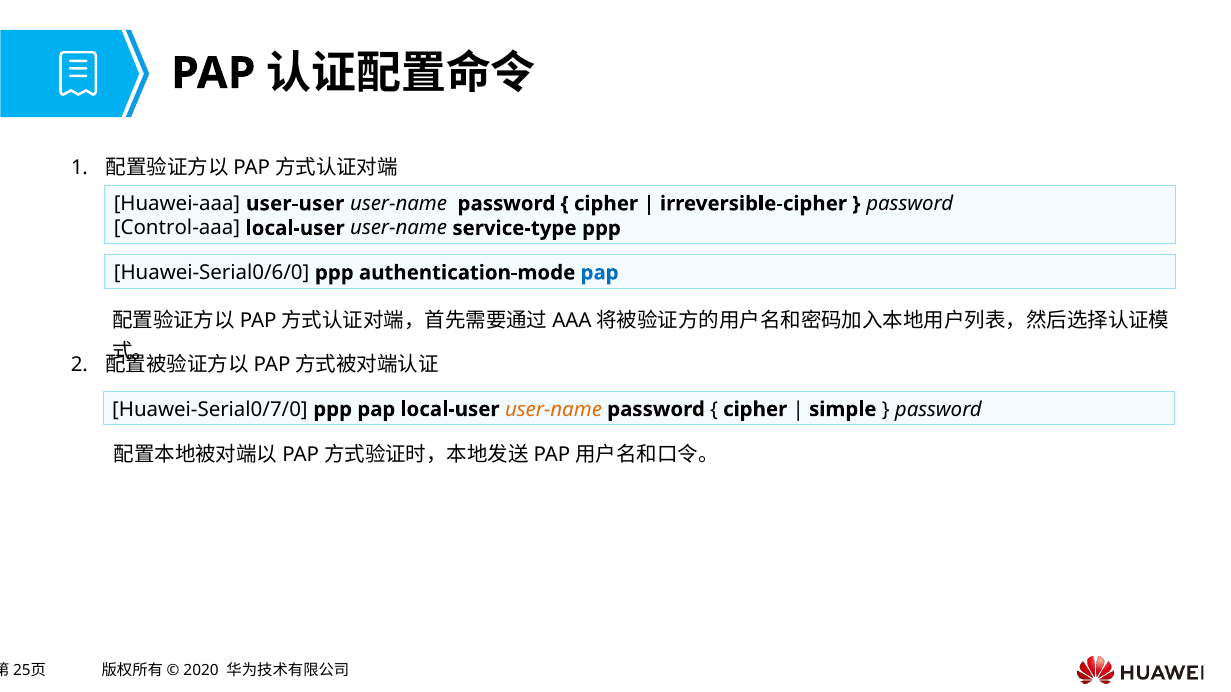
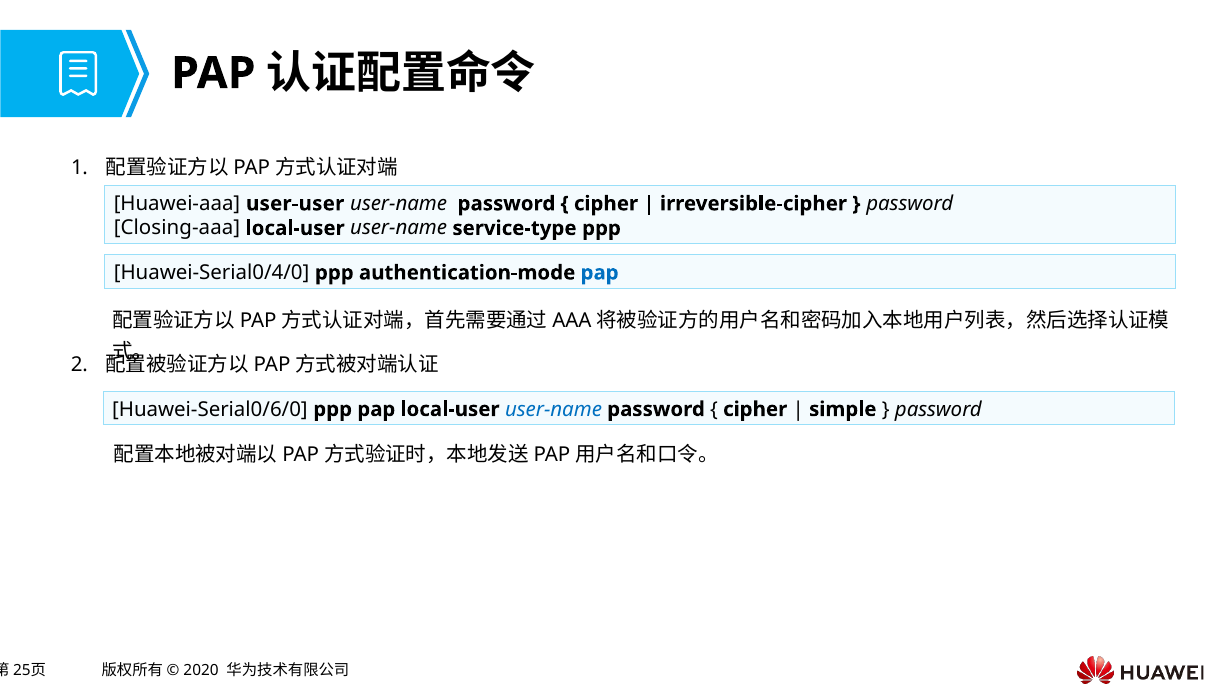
Control-aaa: Control-aaa -> Closing-aaa
Huawei-Serial0/6/0: Huawei-Serial0/6/0 -> Huawei-Serial0/4/0
Huawei-Serial0/7/0: Huawei-Serial0/7/0 -> Huawei-Serial0/6/0
user-name at (554, 410) colour: orange -> blue
